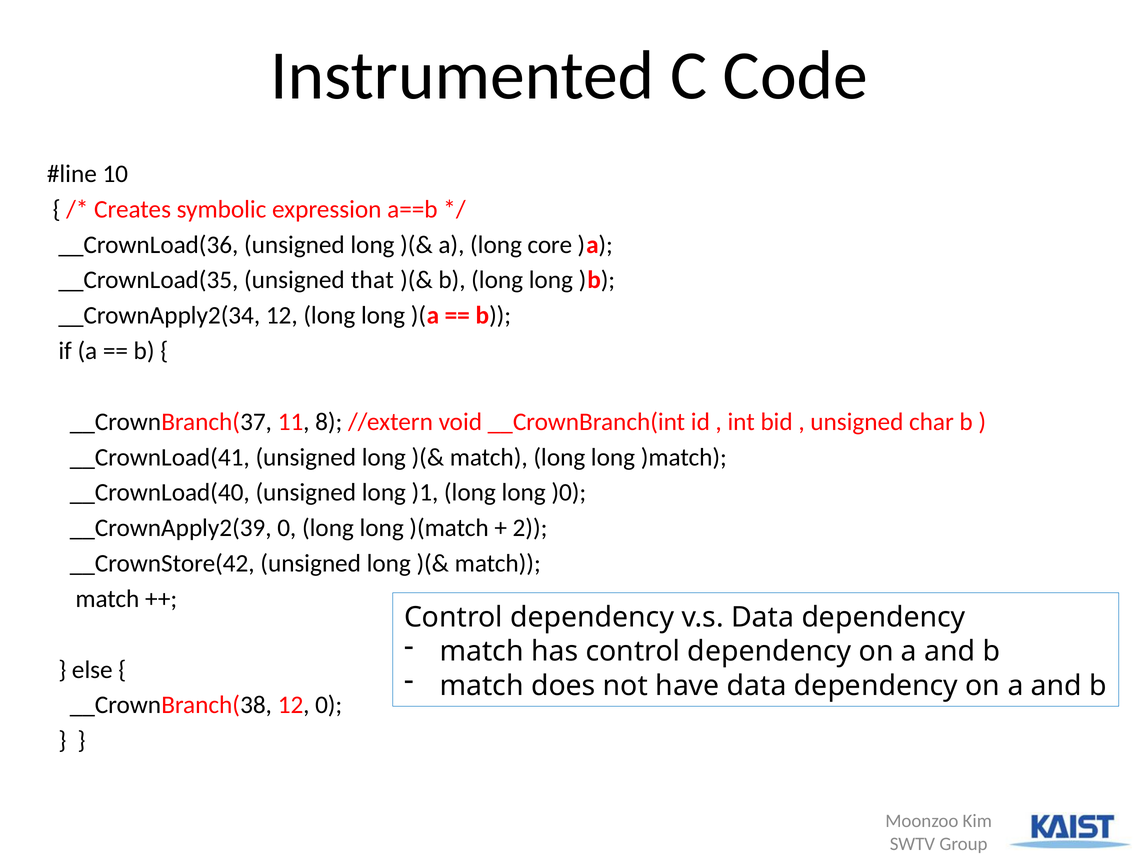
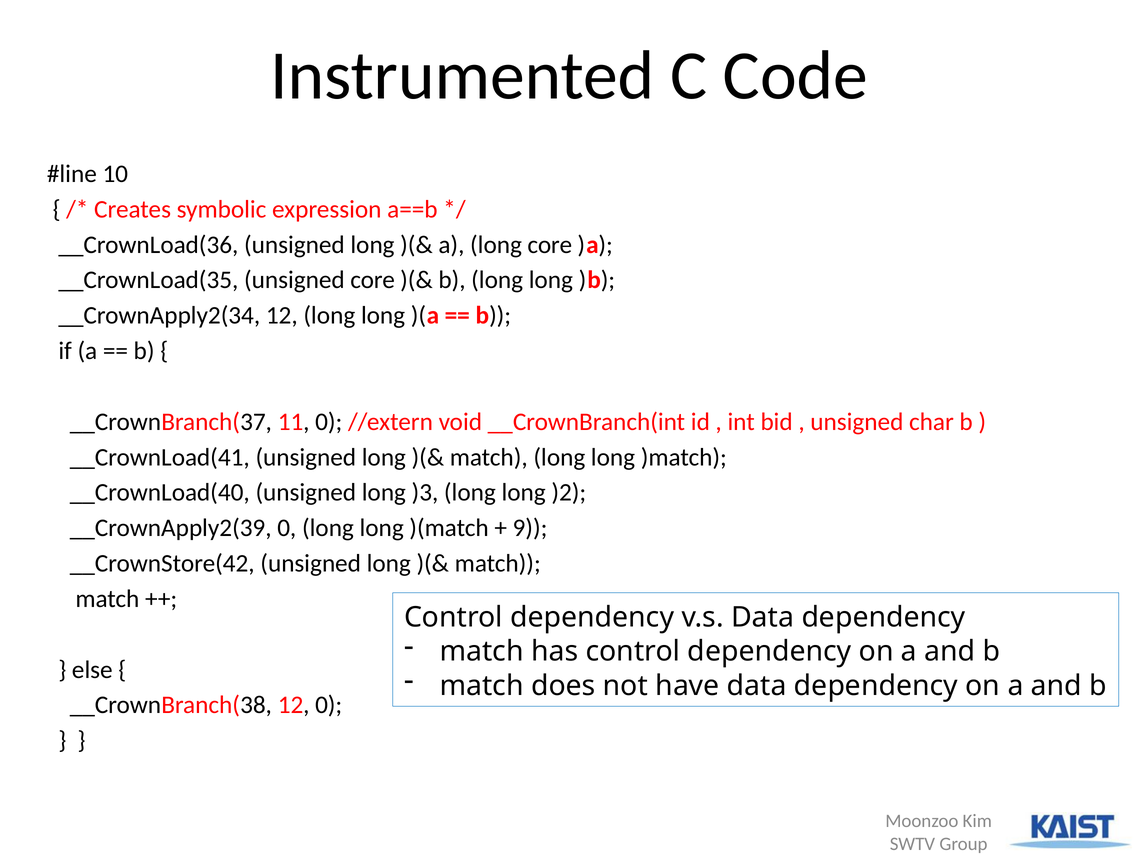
unsigned that: that -> core
11 8: 8 -> 0
)1: )1 -> )3
)0: )0 -> )2
2: 2 -> 9
